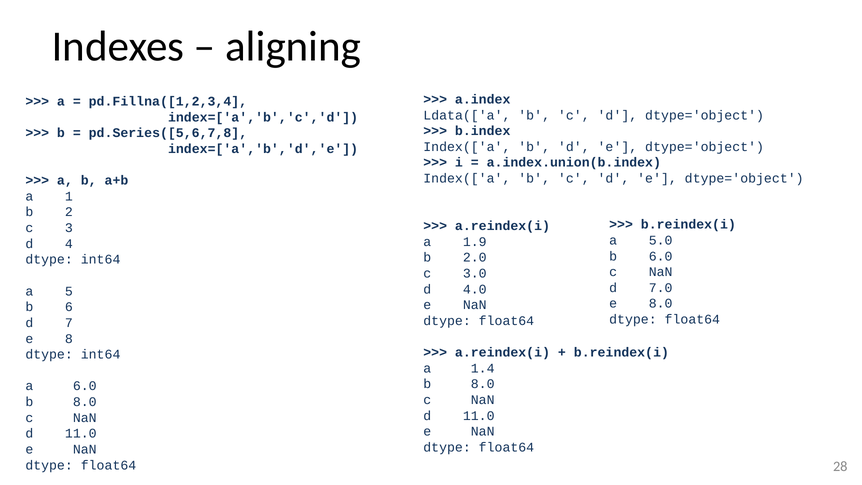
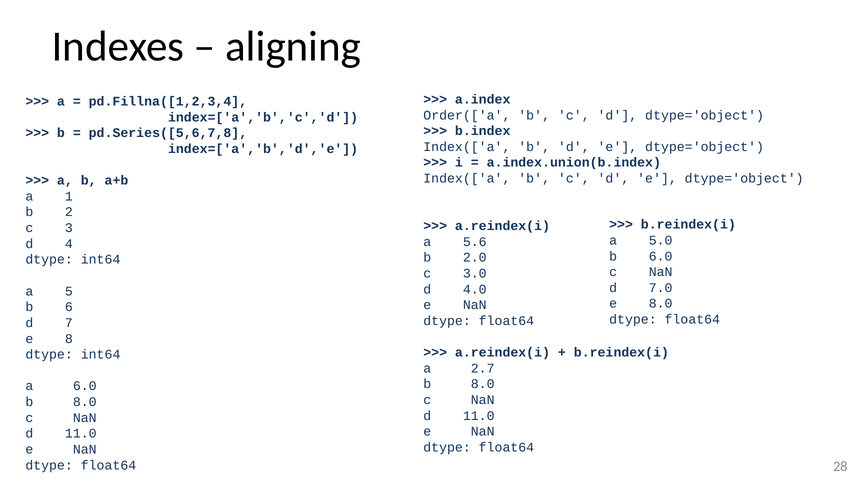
Ldata(['a: Ldata(['a -> Order(['a
1.9: 1.9 -> 5.6
1.4: 1.4 -> 2.7
